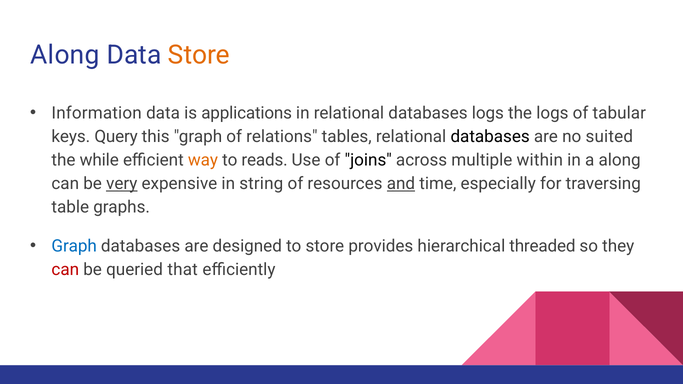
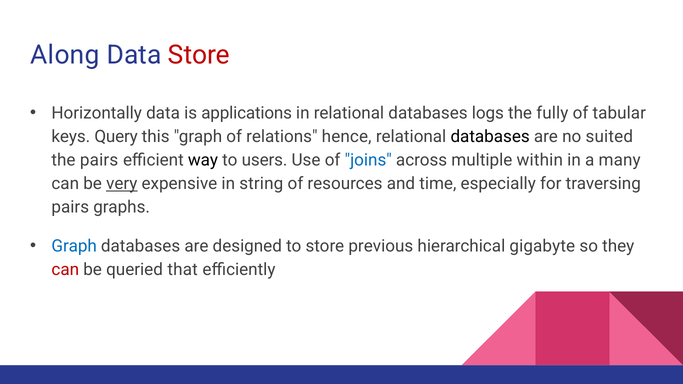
Store at (199, 55) colour: orange -> red
Information: Information -> Horizontally
the logs: logs -> fully
tables: tables -> hence
the while: while -> pairs
way colour: orange -> black
reads: reads -> users
joins colour: black -> blue
a along: along -> many
and underline: present -> none
table at (70, 207): table -> pairs
provides: provides -> previous
threaded: threaded -> gigabyte
